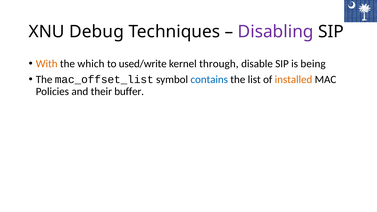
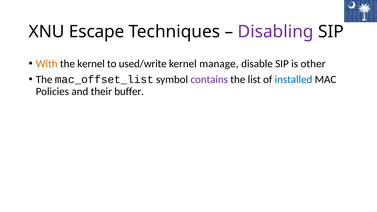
Debug: Debug -> Escape
the which: which -> kernel
through: through -> manage
being: being -> other
contains colour: blue -> purple
installed colour: orange -> blue
